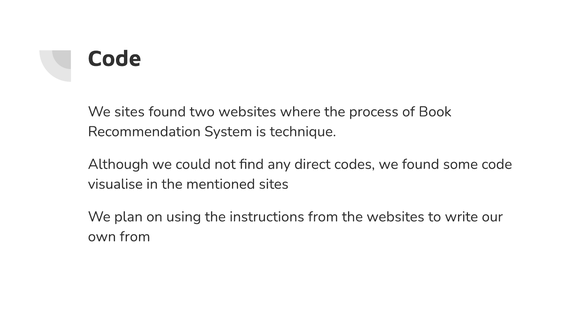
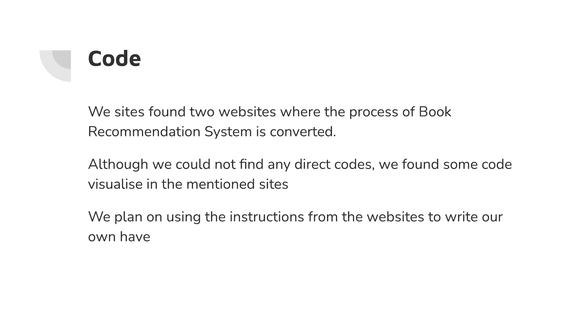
technique: technique -> converted
own from: from -> have
